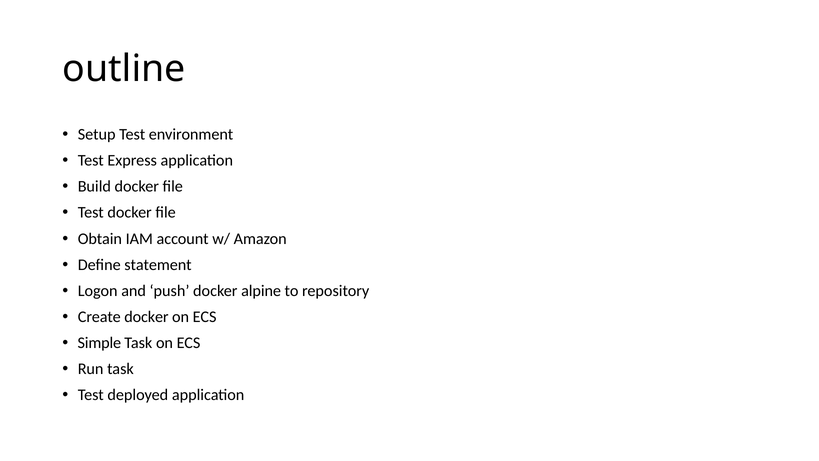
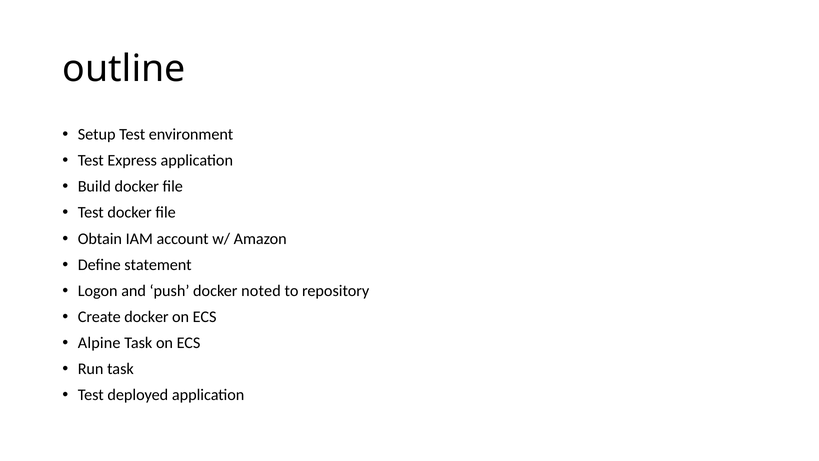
alpine: alpine -> noted
Simple: Simple -> Alpine
